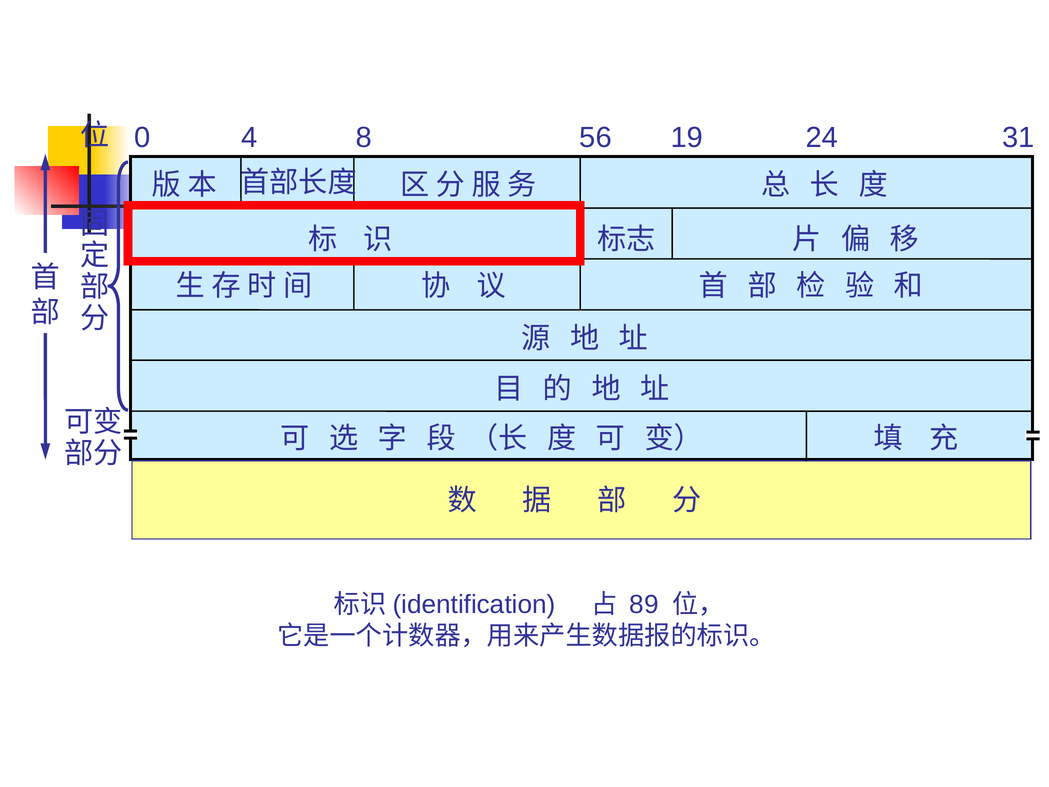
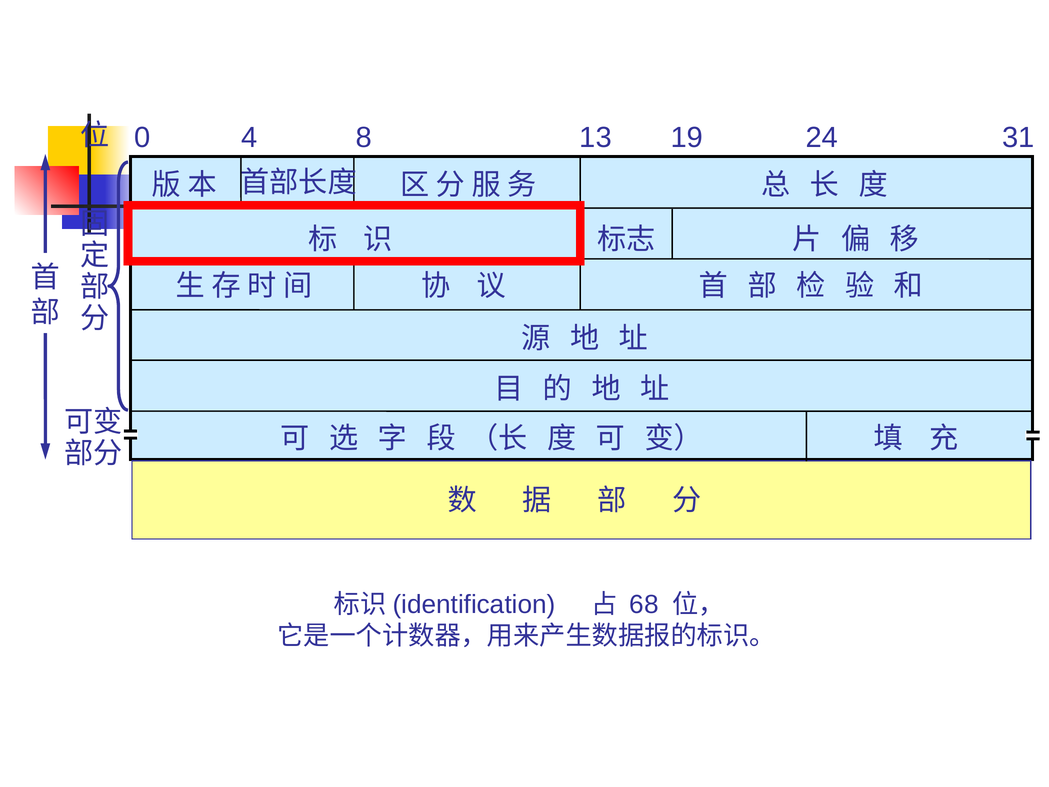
56: 56 -> 13
89: 89 -> 68
